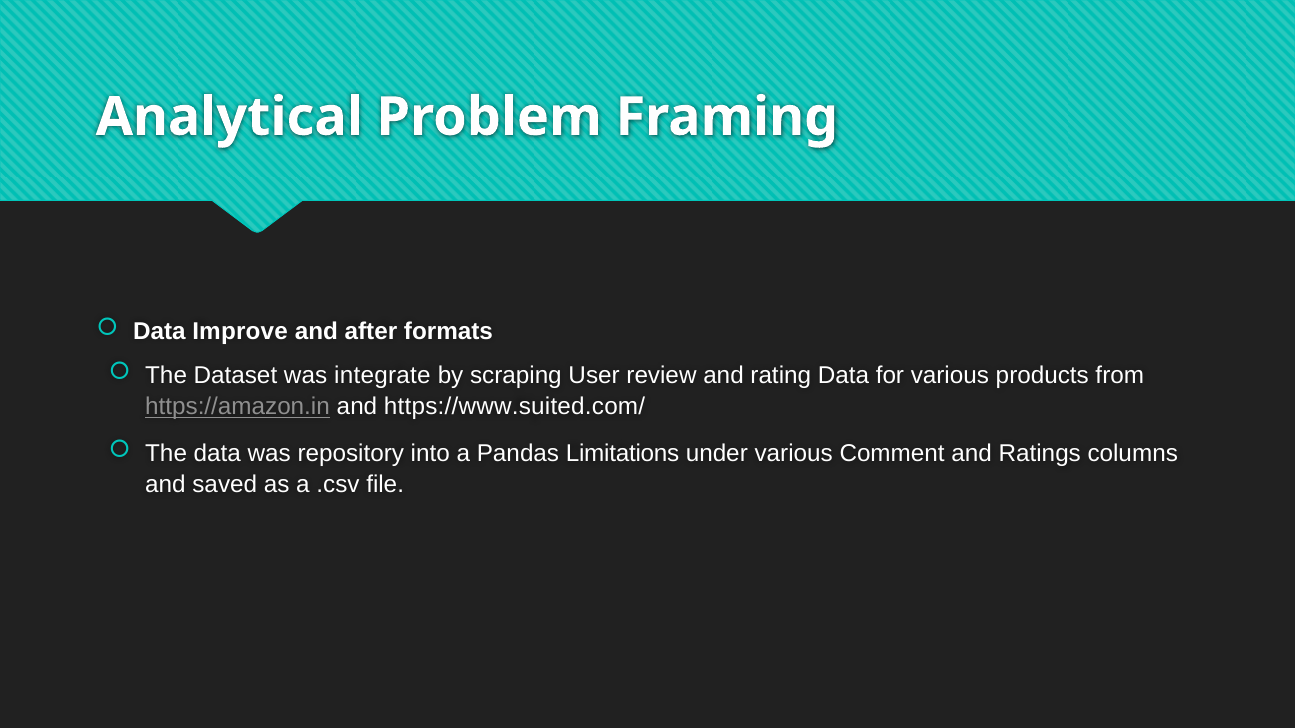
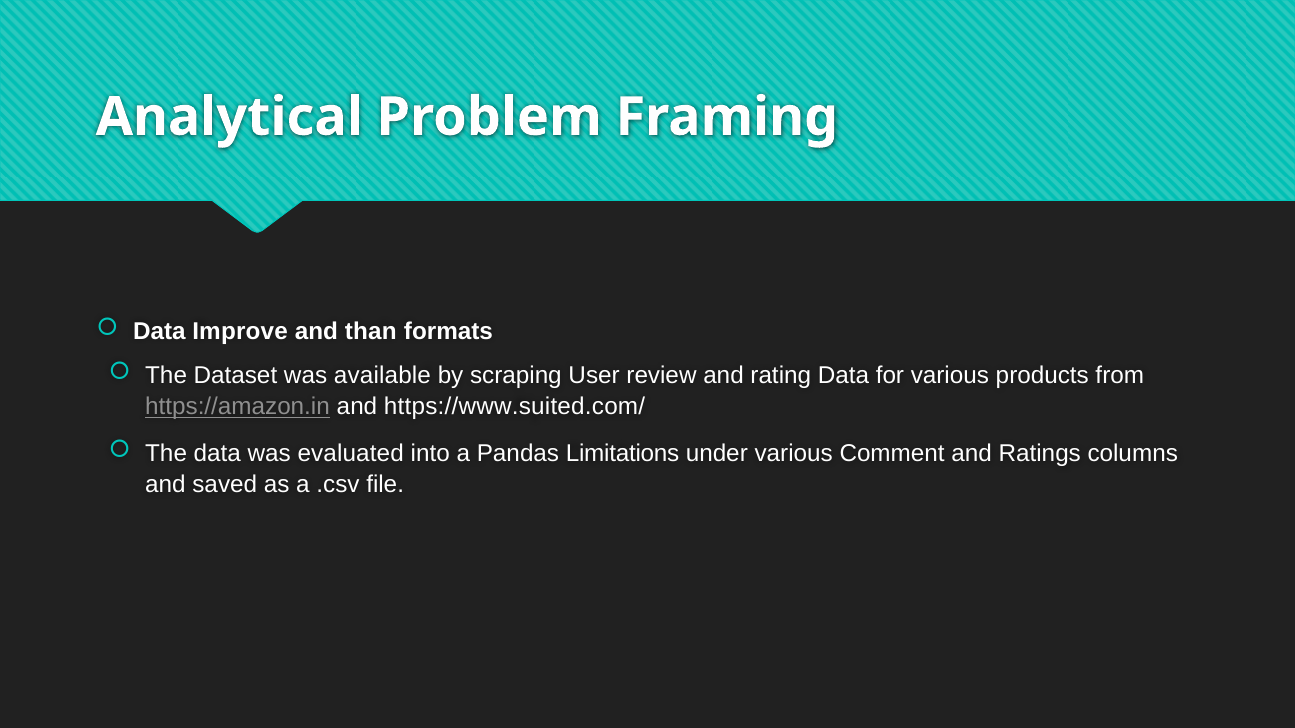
after: after -> than
integrate: integrate -> available
repository: repository -> evaluated
